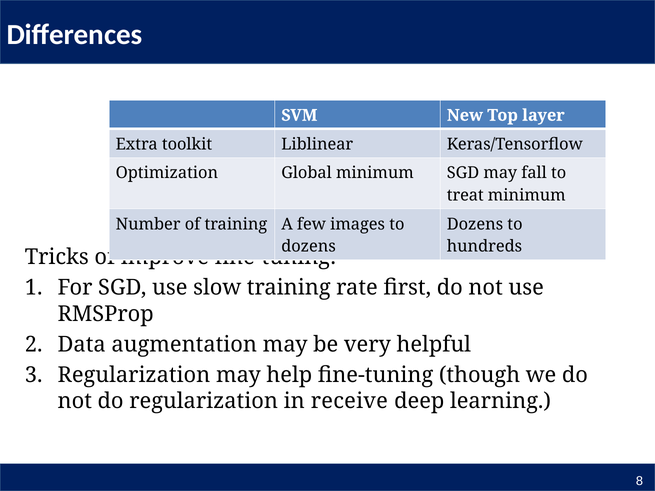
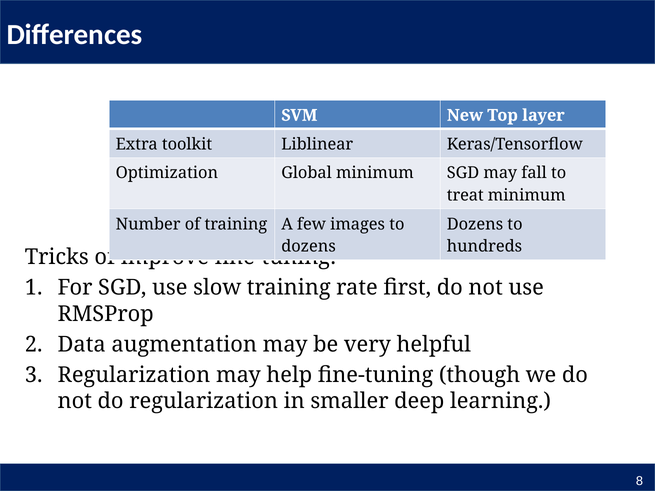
receive: receive -> smaller
